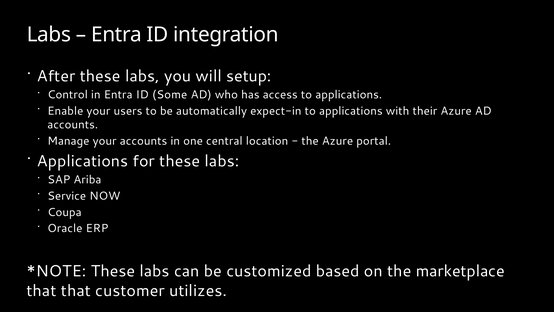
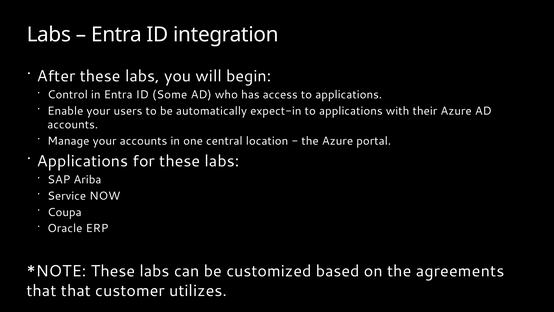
setup: setup -> begin
marketplace: marketplace -> agreements
